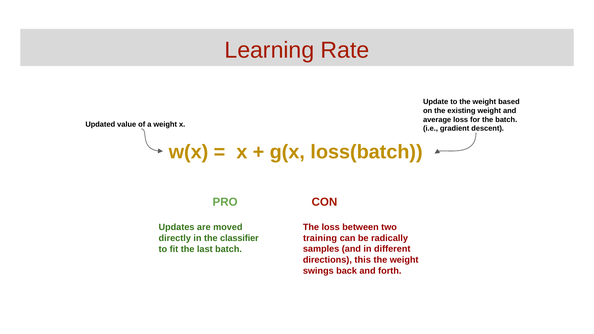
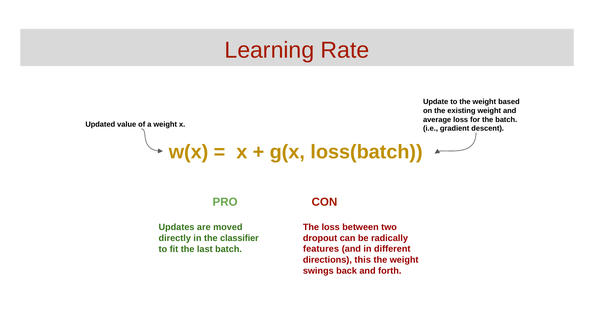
training: training -> dropout
samples: samples -> features
